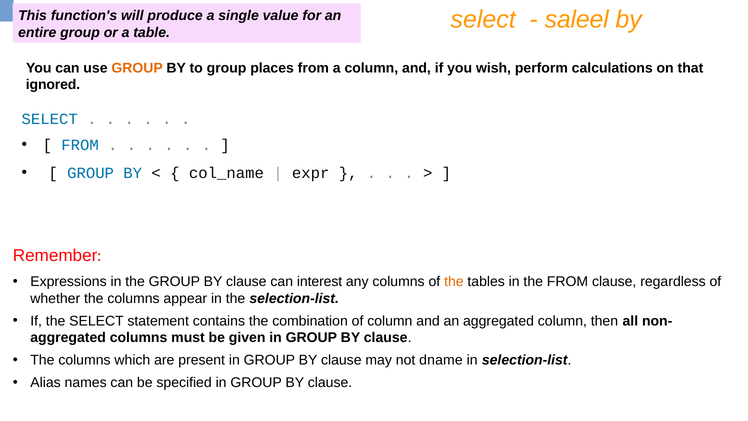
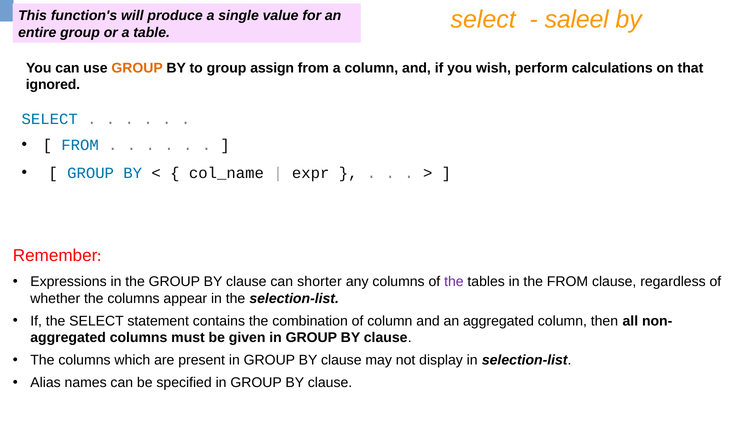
places: places -> assign
interest: interest -> shorter
the at (454, 281) colour: orange -> purple
dname: dname -> display
